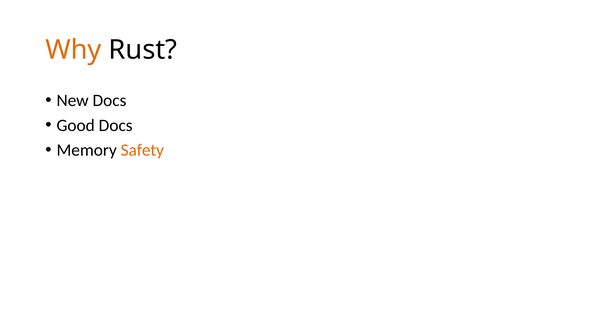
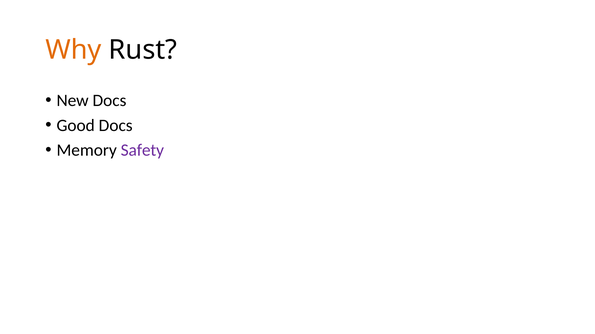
Safety colour: orange -> purple
